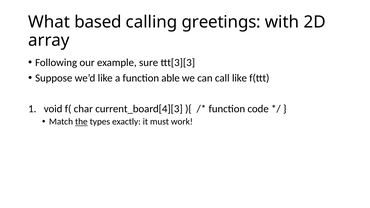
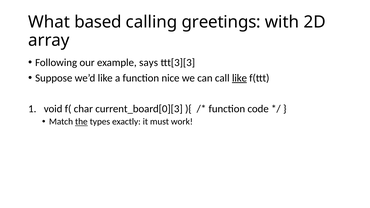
sure: sure -> says
able: able -> nice
like at (239, 78) underline: none -> present
current_board[4][3: current_board[4][3 -> current_board[0][3
